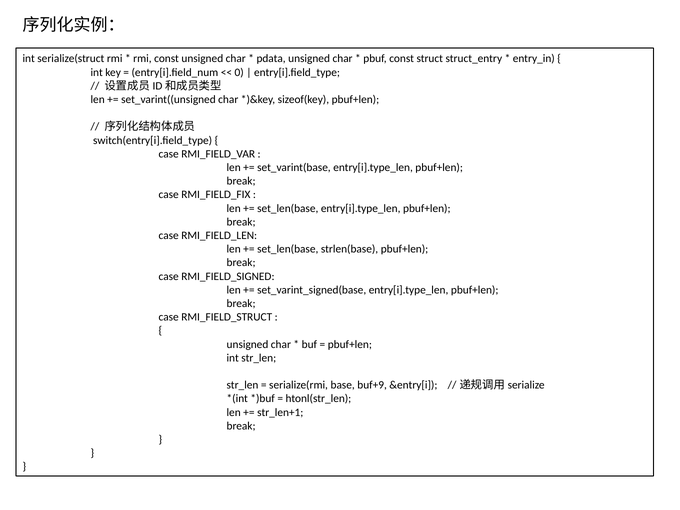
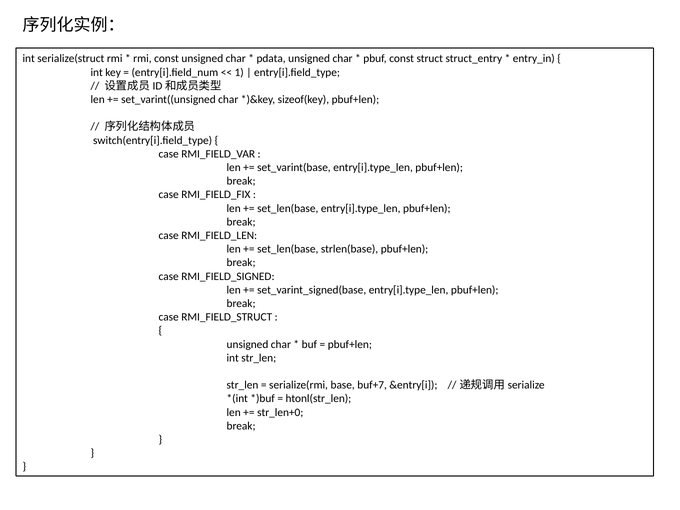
0: 0 -> 1
buf+9: buf+9 -> buf+7
str_len+1: str_len+1 -> str_len+0
